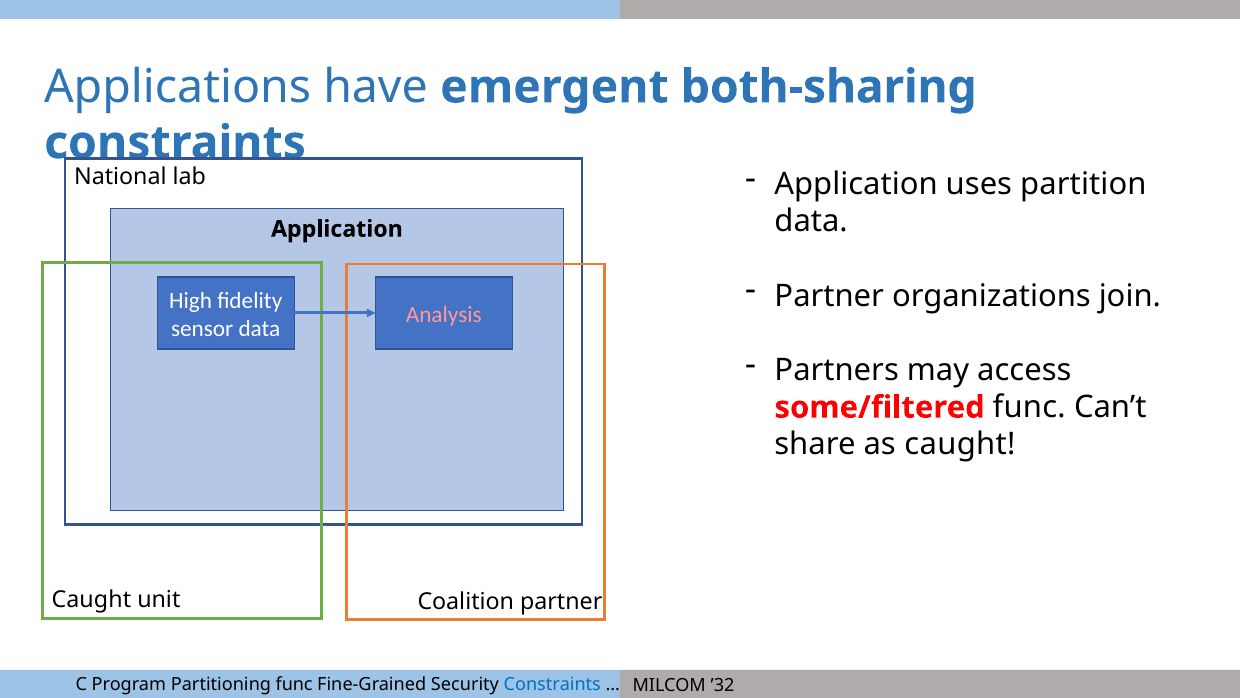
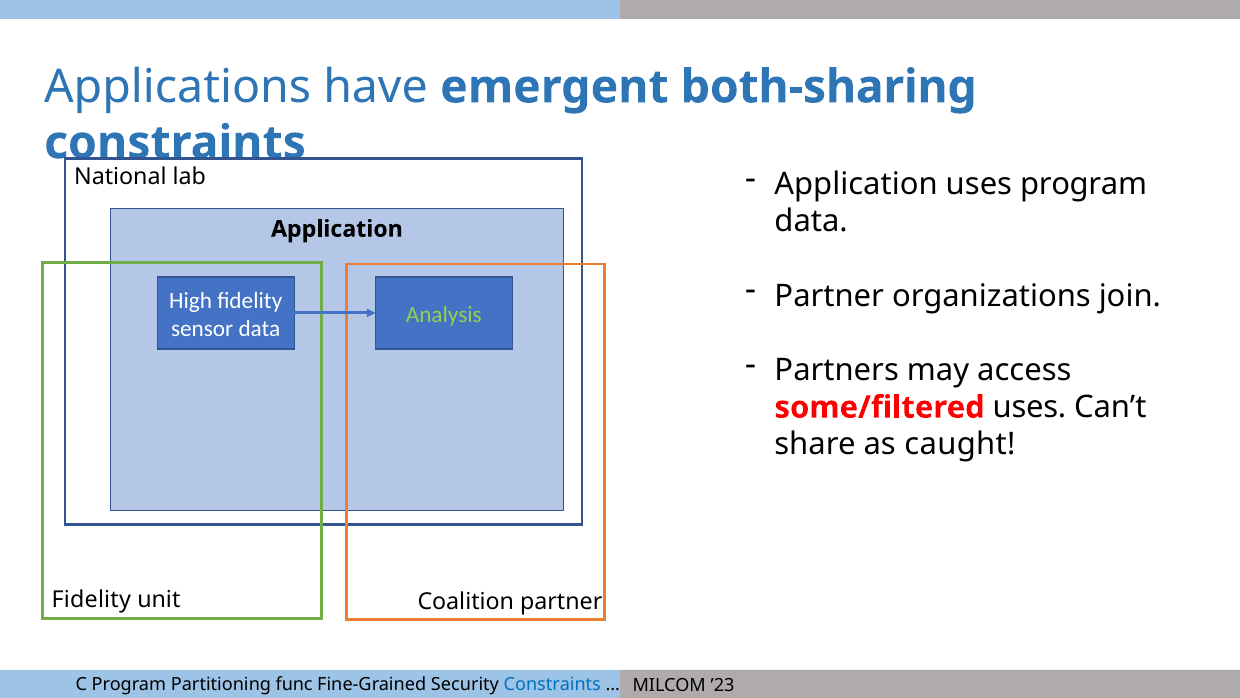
uses partition: partition -> program
Analysis colour: pink -> light green
some/filtered func: func -> uses
Caught at (91, 599): Caught -> Fidelity
’32: ’32 -> ’23
